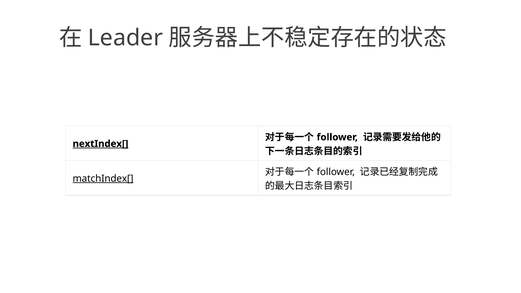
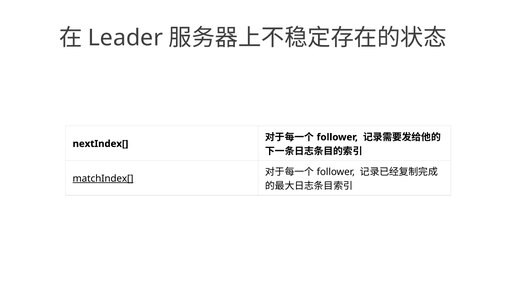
nextIndex[ underline: present -> none
